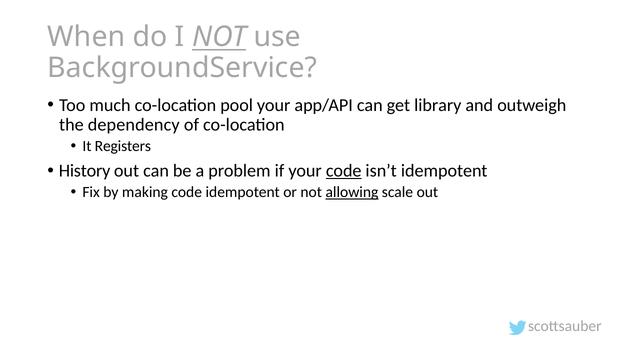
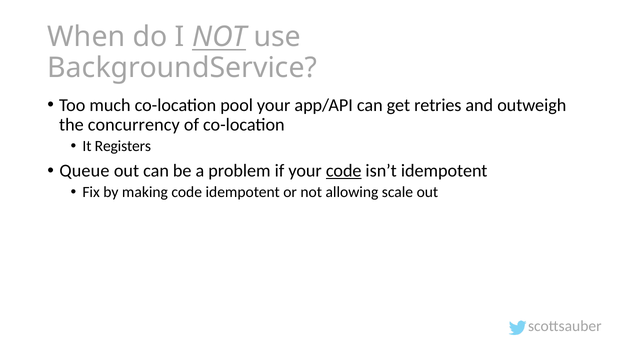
library: library -> retries
dependency: dependency -> concurrency
History: History -> Queue
allowing underline: present -> none
